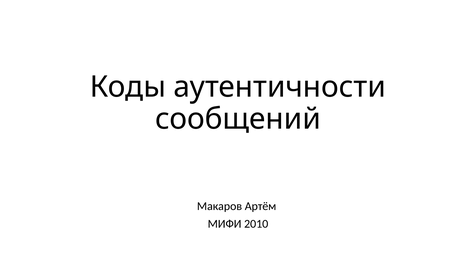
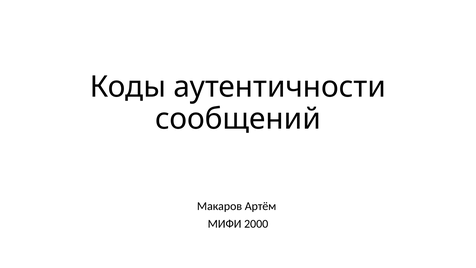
2010: 2010 -> 2000
